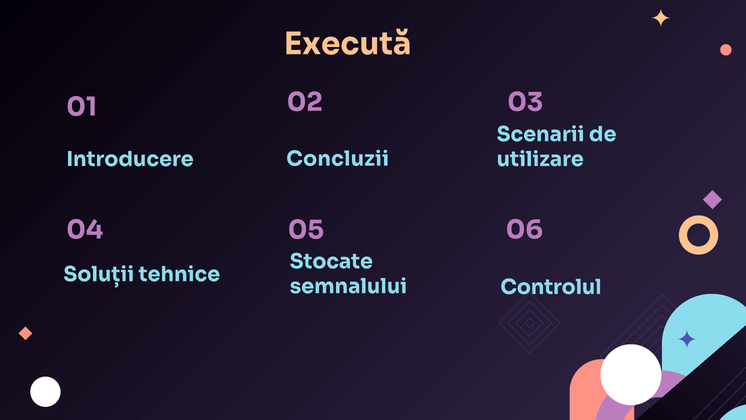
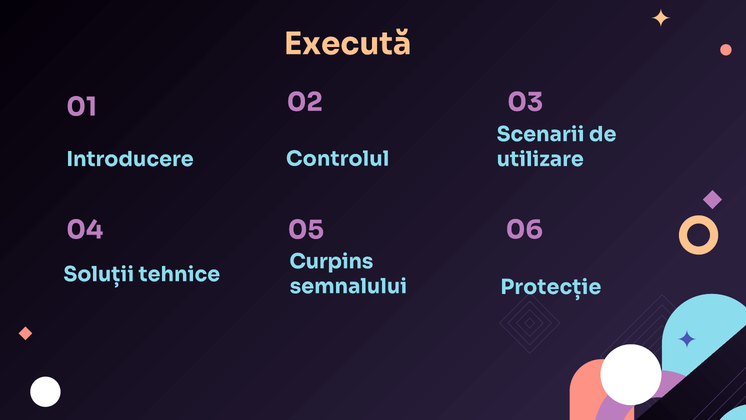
Concluzii: Concluzii -> Controlul
Stocate: Stocate -> Curpins
Controlul: Controlul -> Protecție
